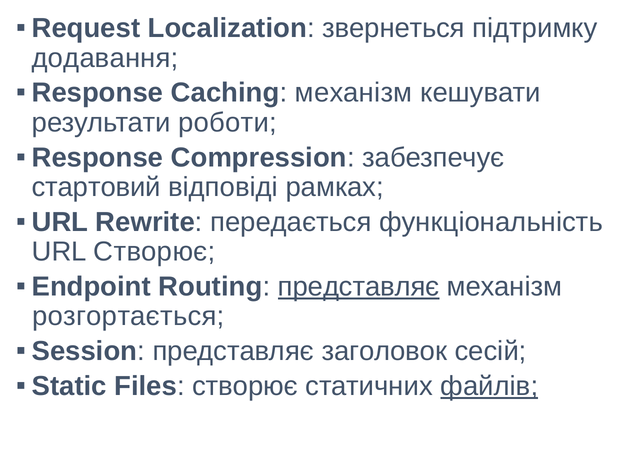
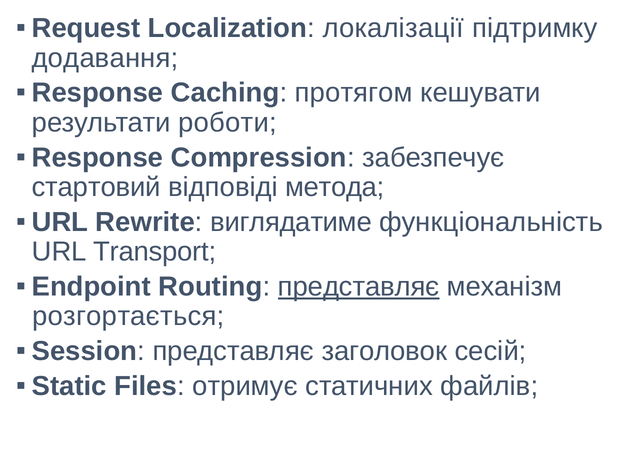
звернеться: звернеться -> локалізації
Caching механізм: механізм -> протягом
рамках: рамках -> метода
передається: передається -> виглядатиме
URL Створює: Створює -> Transport
Files створює: створює -> отримує
файлів underline: present -> none
